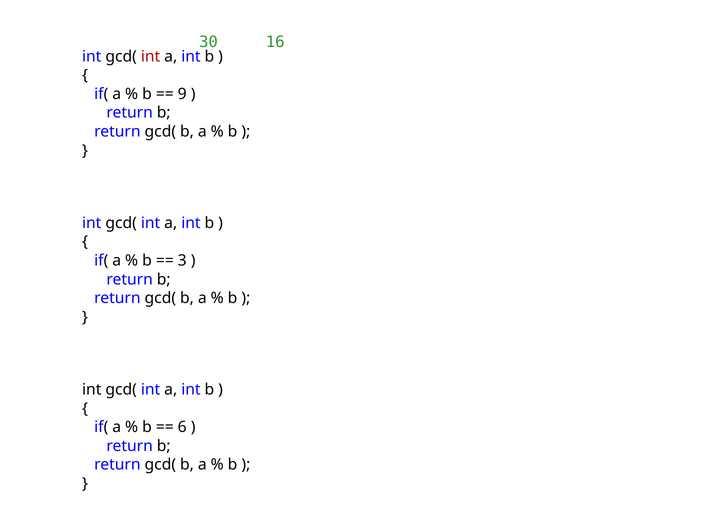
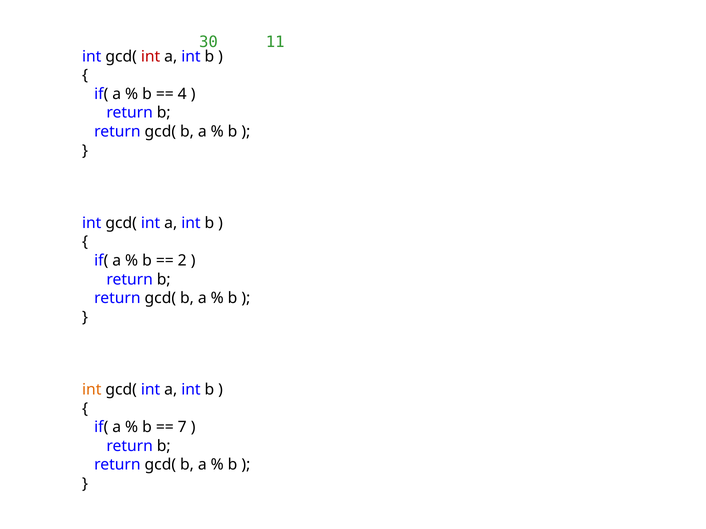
16: 16 -> 11
9: 9 -> 4
3: 3 -> 2
int at (92, 390) colour: black -> orange
6: 6 -> 7
